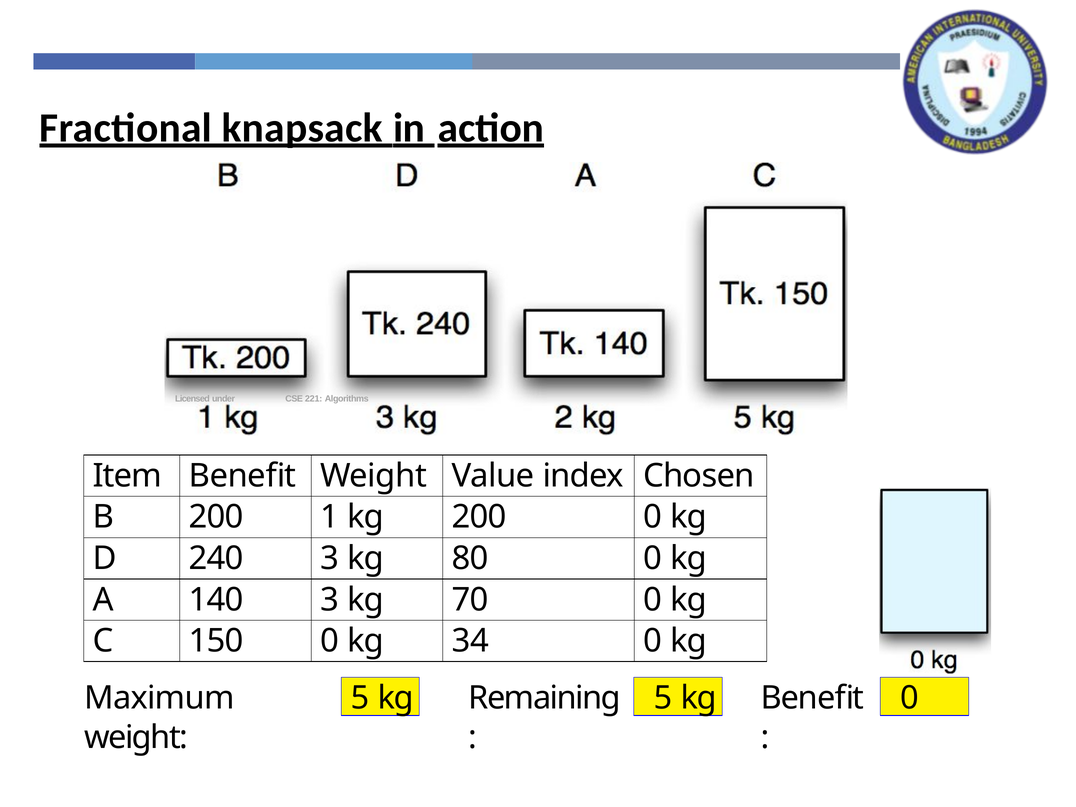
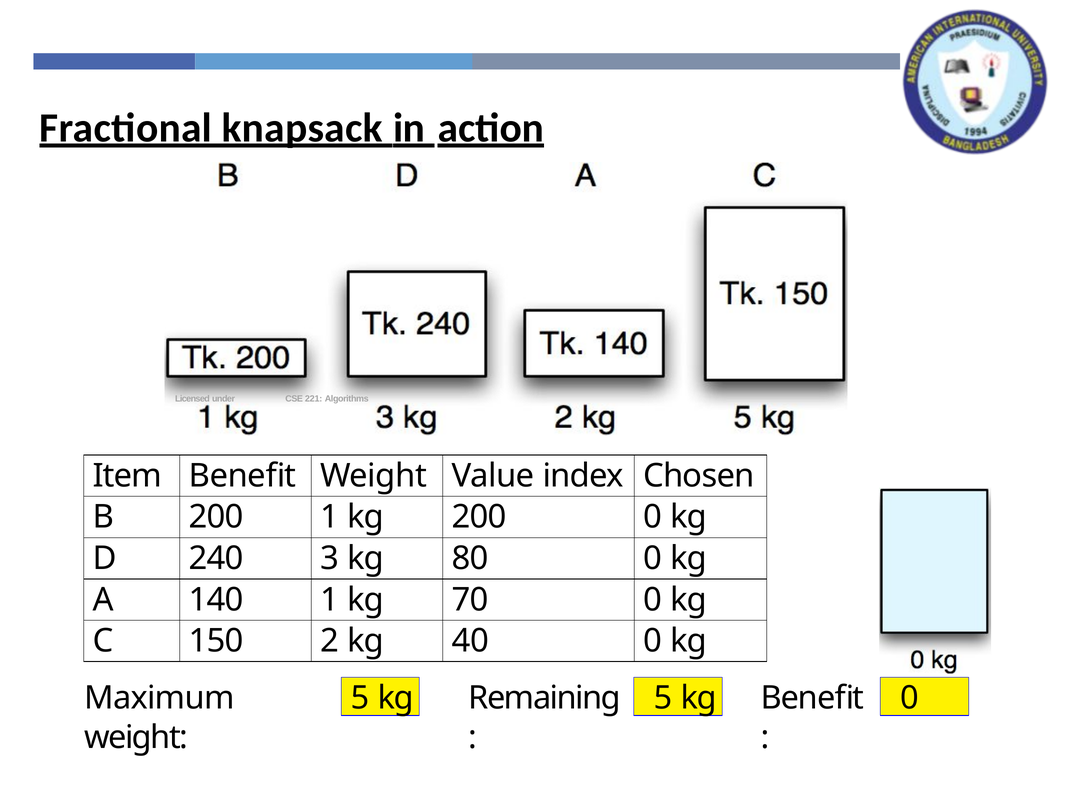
140 3: 3 -> 1
150 0: 0 -> 2
34: 34 -> 40
